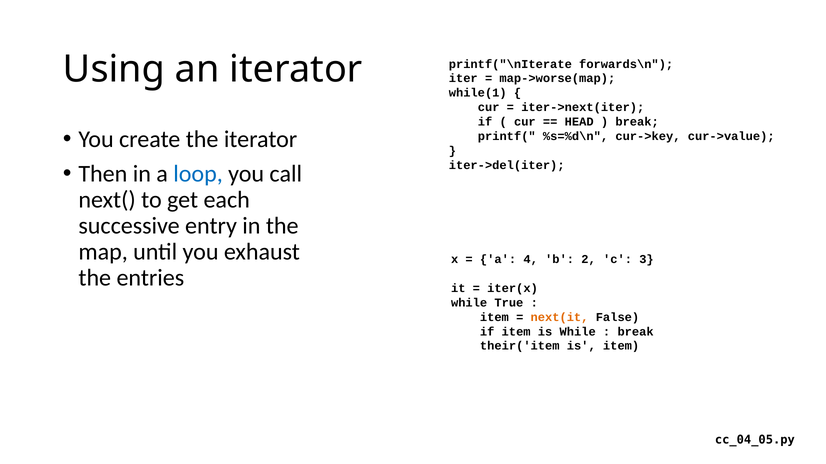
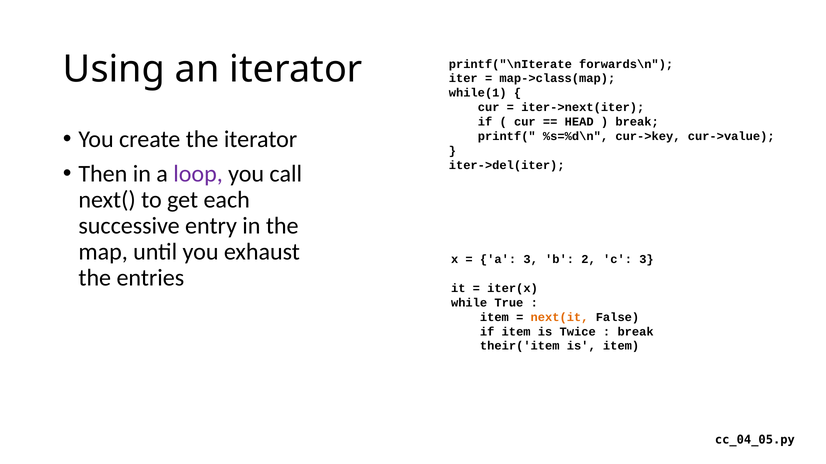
map->worse(map: map->worse(map -> map->class(map
loop colour: blue -> purple
a 4: 4 -> 3
is While: While -> Twice
